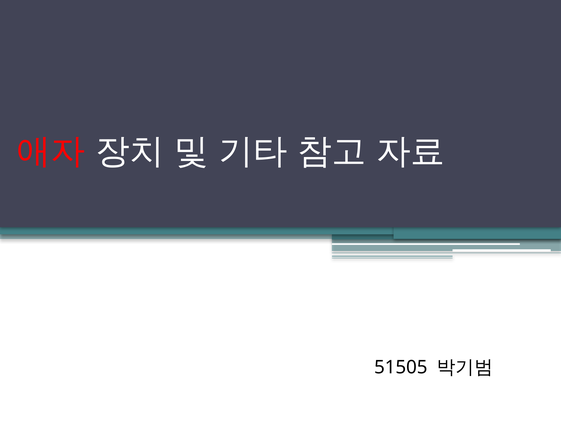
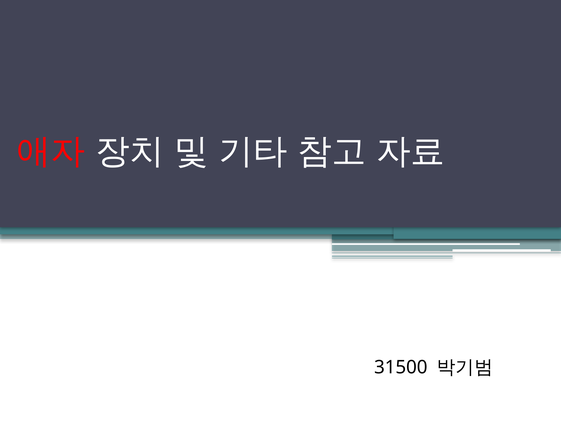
51505: 51505 -> 31500
